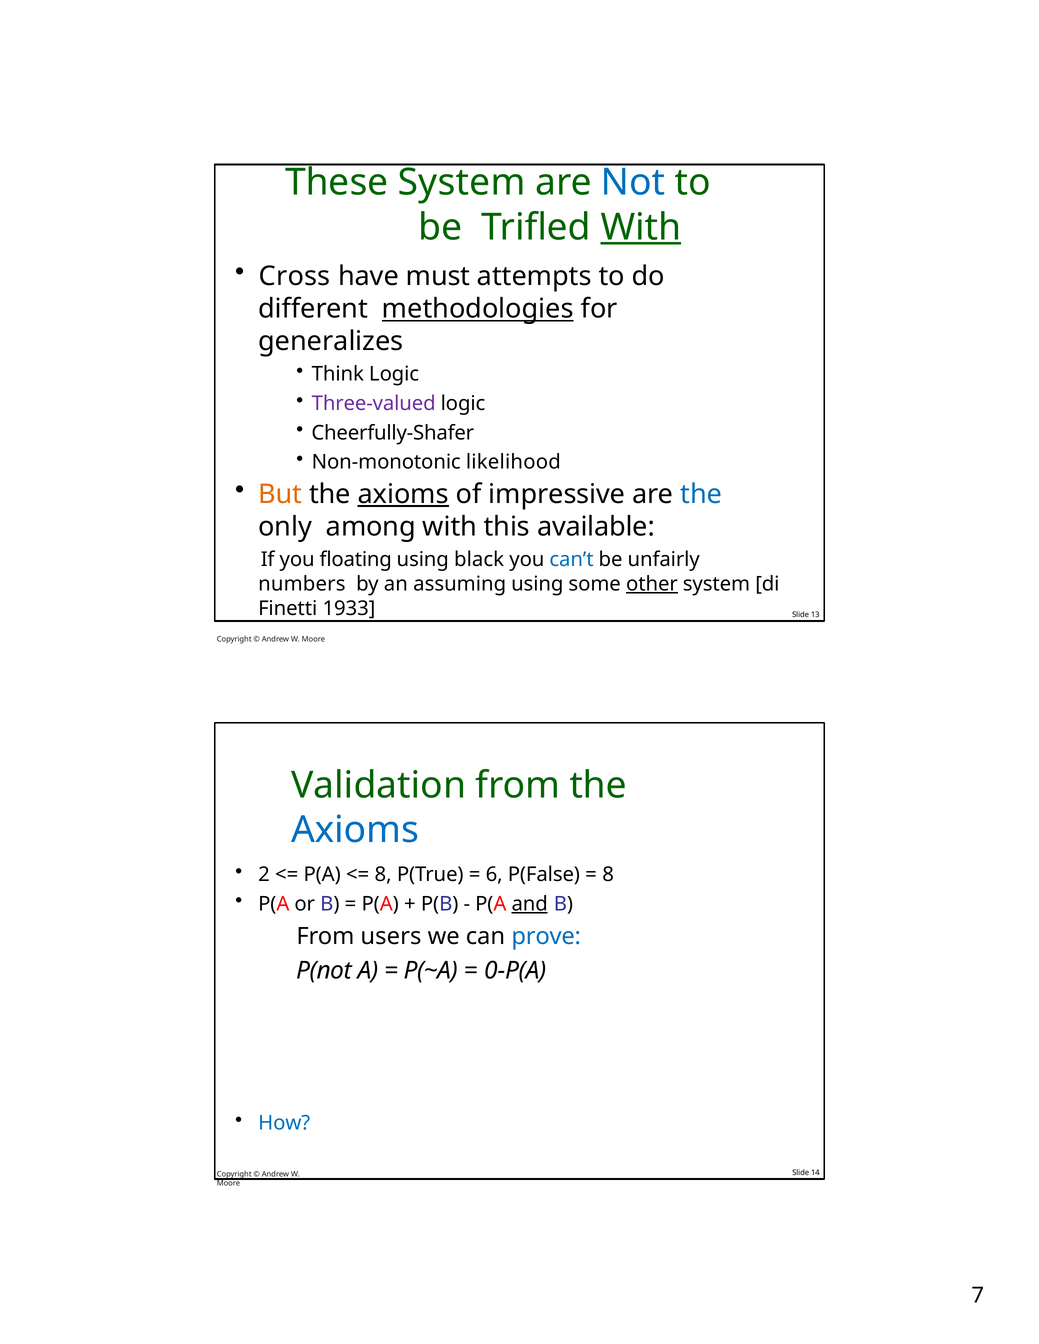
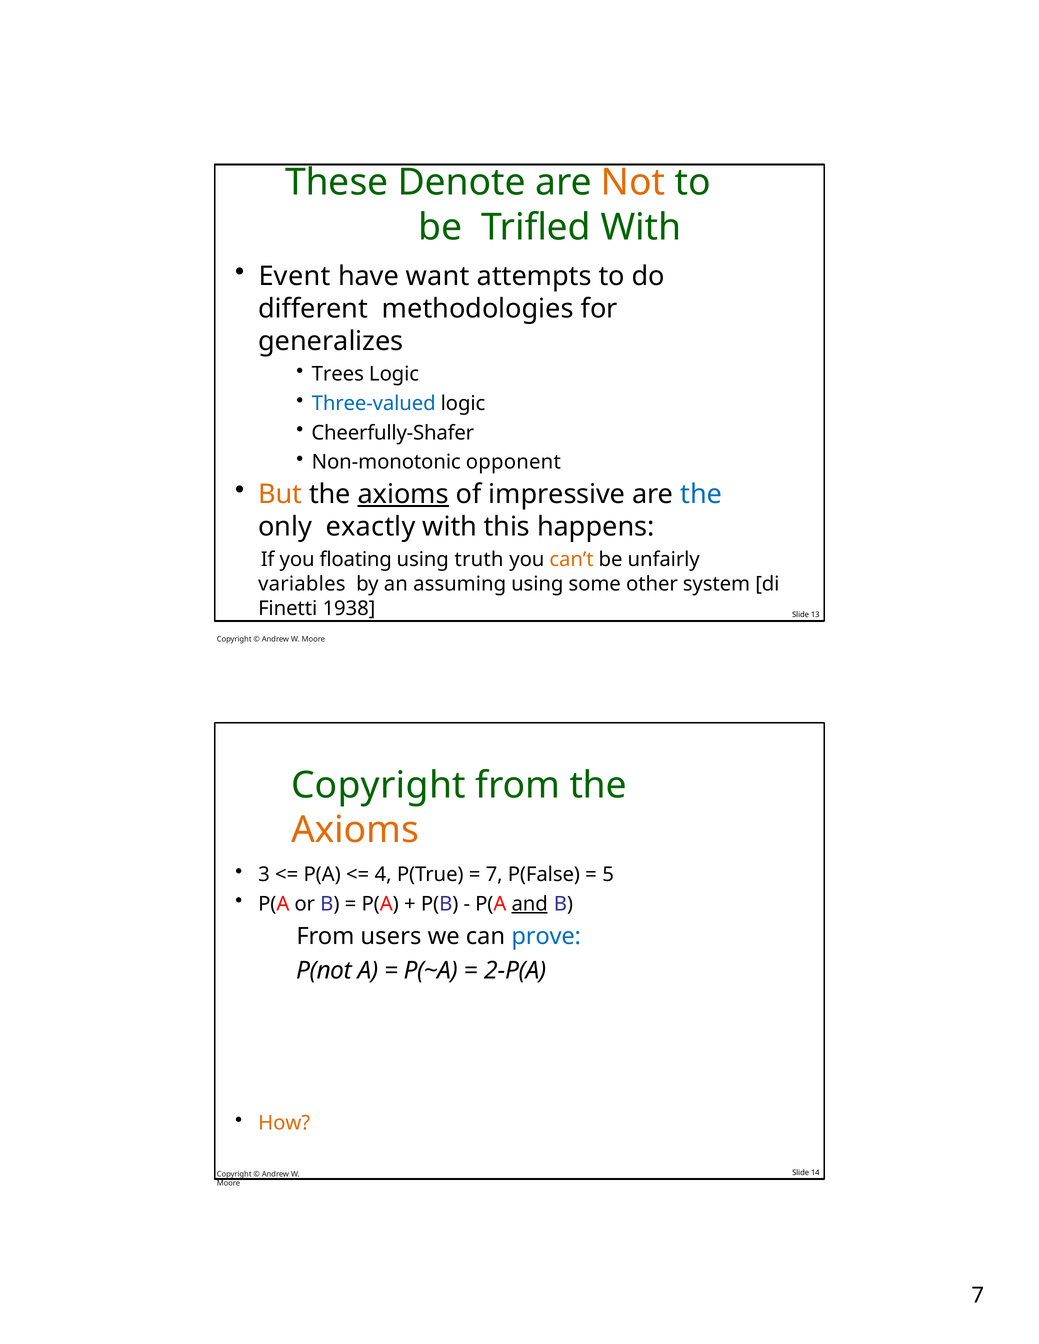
These System: System -> Denote
Not colour: blue -> orange
With at (641, 227) underline: present -> none
Cross: Cross -> Event
must: must -> want
methodologies underline: present -> none
Think: Think -> Trees
Three-valued colour: purple -> blue
likelihood: likelihood -> opponent
among: among -> exactly
available: available -> happens
black: black -> truth
can’t colour: blue -> orange
numbers: numbers -> variables
other underline: present -> none
1933: 1933 -> 1938
Validation at (379, 786): Validation -> Copyright
Axioms at (355, 830) colour: blue -> orange
2: 2 -> 3
8 at (383, 875): 8 -> 4
6 at (494, 875): 6 -> 7
8 at (608, 875): 8 -> 5
0-P(A: 0-P(A -> 2-P(A
How colour: blue -> orange
